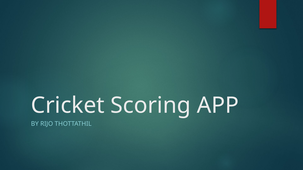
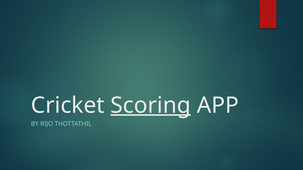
Scoring underline: none -> present
